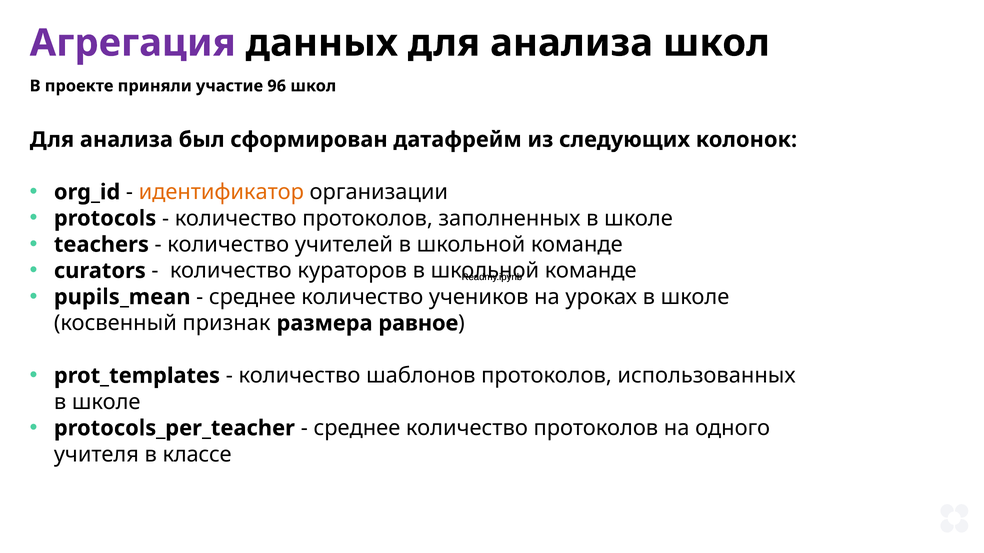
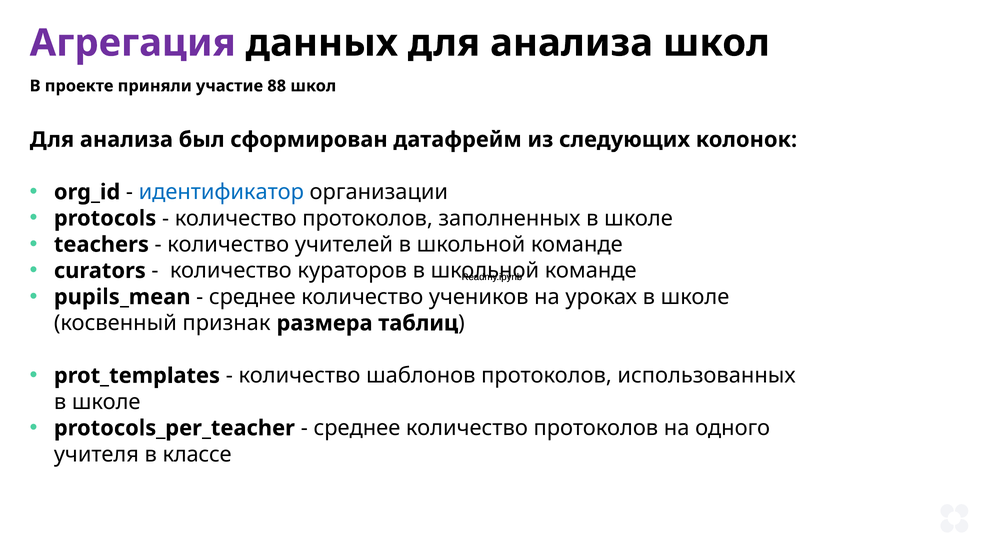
96: 96 -> 88
идентификатор colour: orange -> blue
равное: равное -> таблиц
